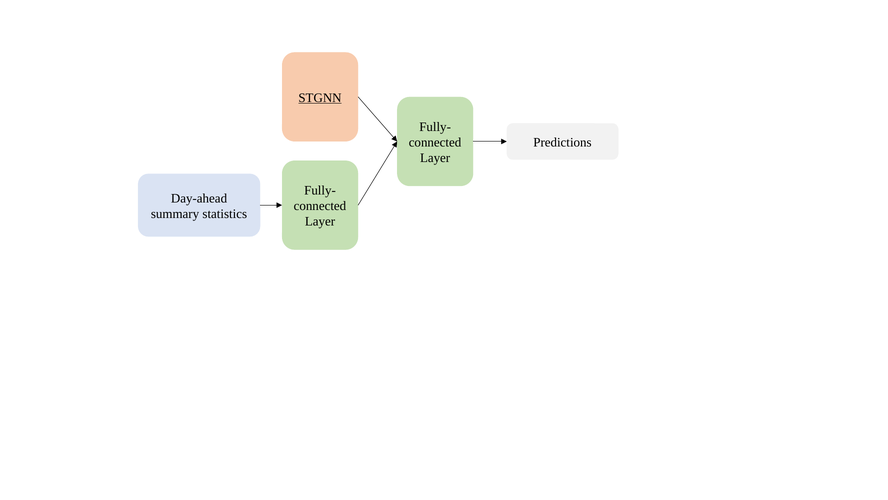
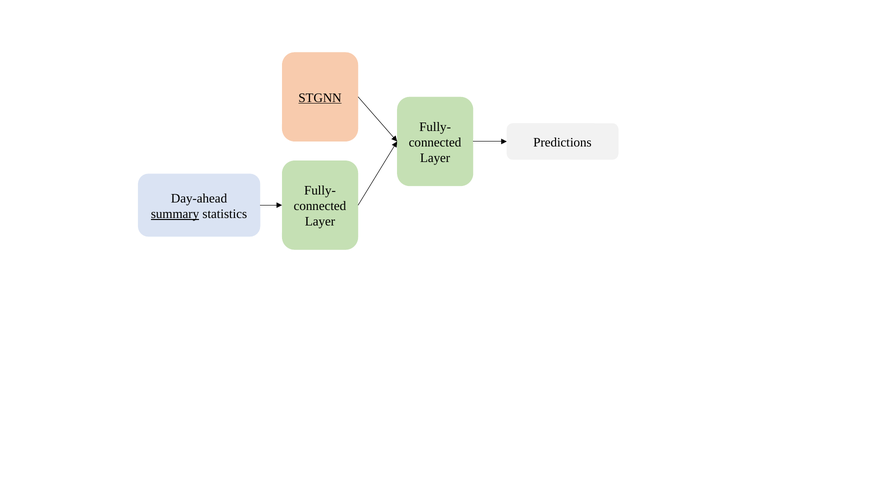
summary underline: none -> present
